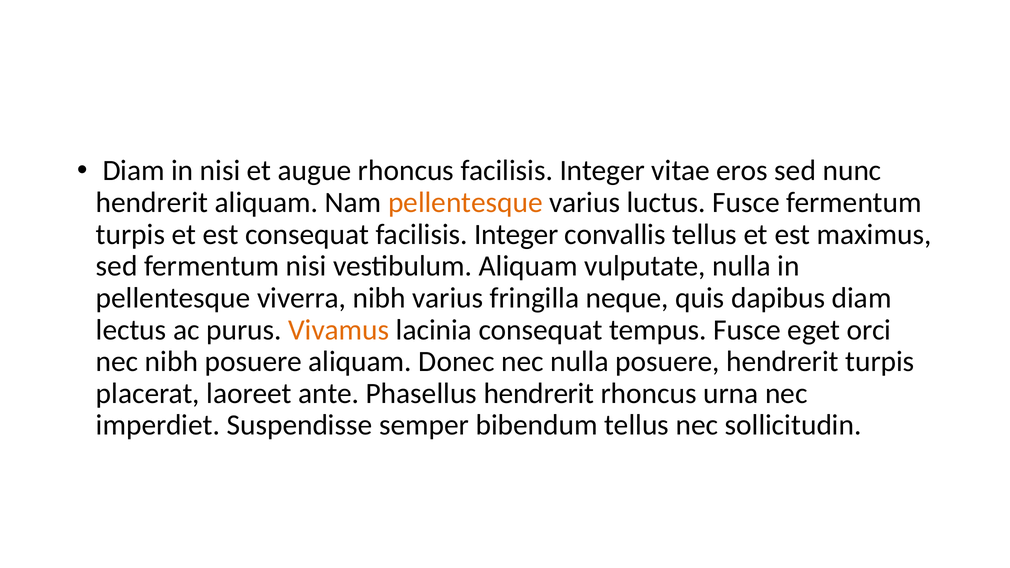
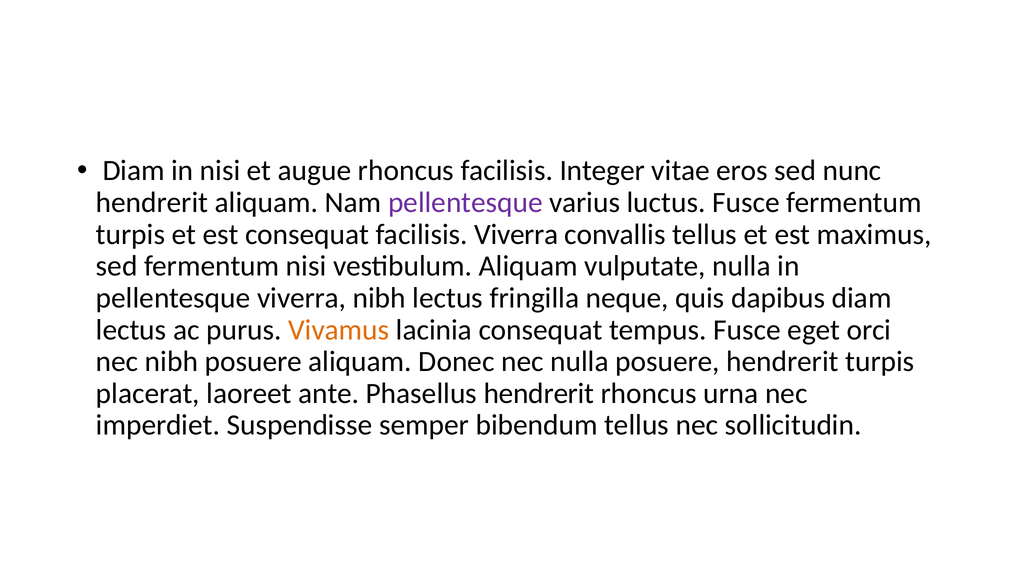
pellentesque at (465, 203) colour: orange -> purple
consequat facilisis Integer: Integer -> Viverra
nibh varius: varius -> lectus
